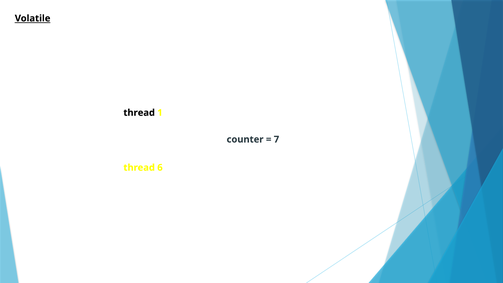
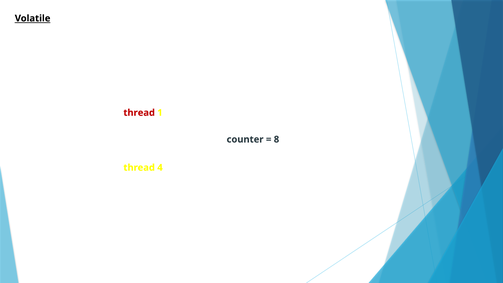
thread at (139, 113) colour: black -> red
7: 7 -> 8
6: 6 -> 4
